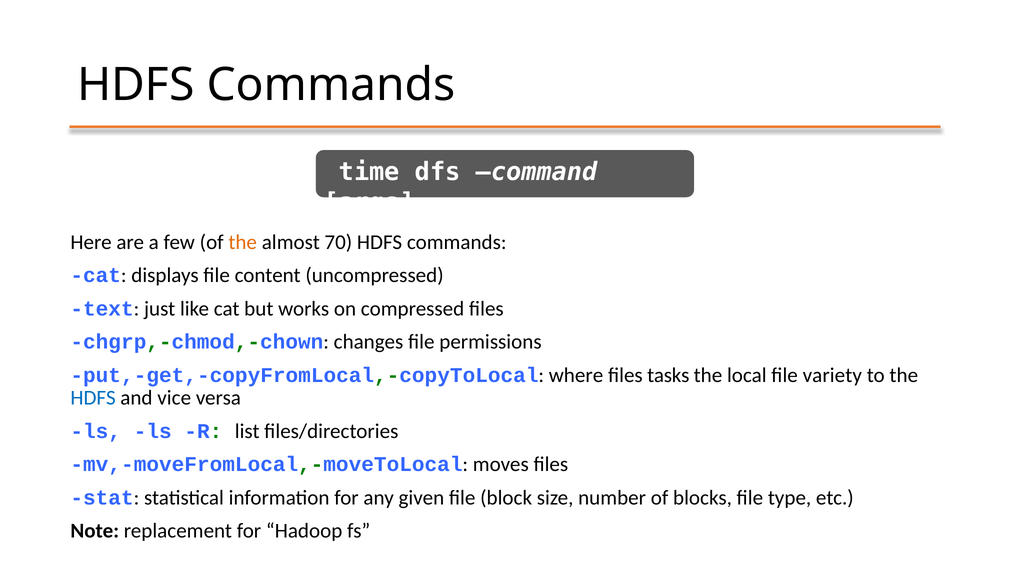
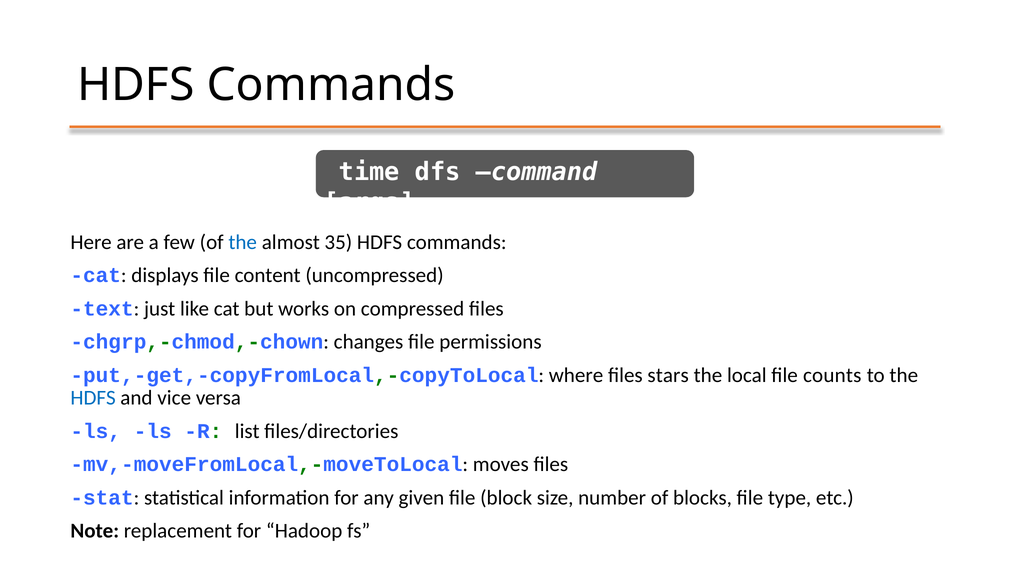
the at (243, 242) colour: orange -> blue
70: 70 -> 35
tasks: tasks -> stars
variety: variety -> counts
